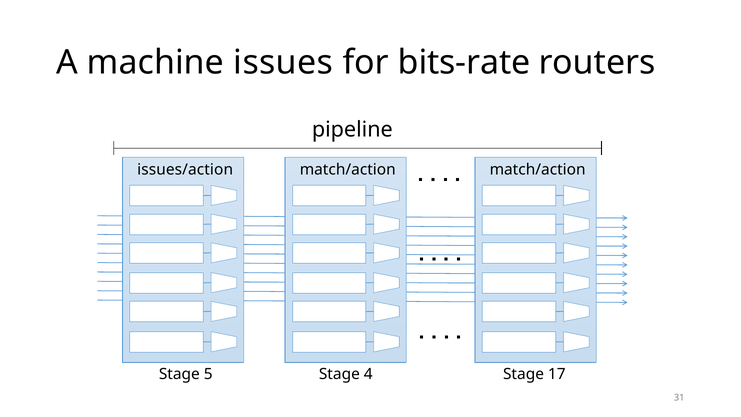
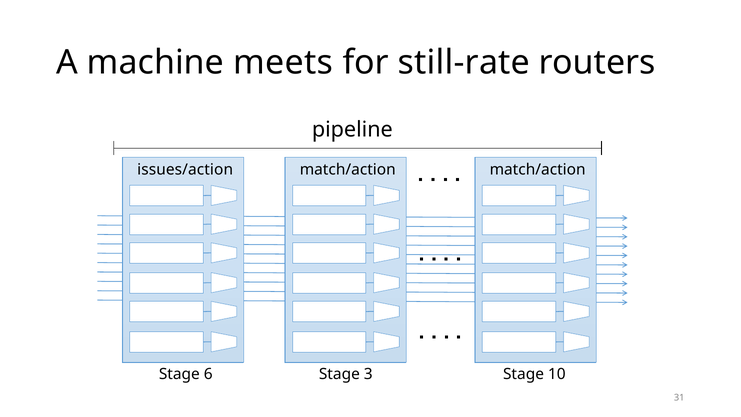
issues: issues -> meets
bits-rate: bits-rate -> still-rate
5: 5 -> 6
4: 4 -> 3
17: 17 -> 10
